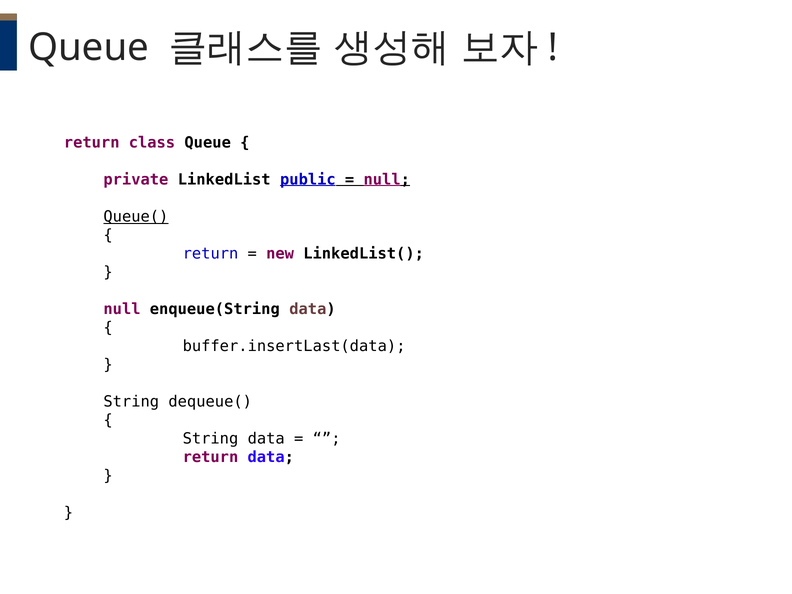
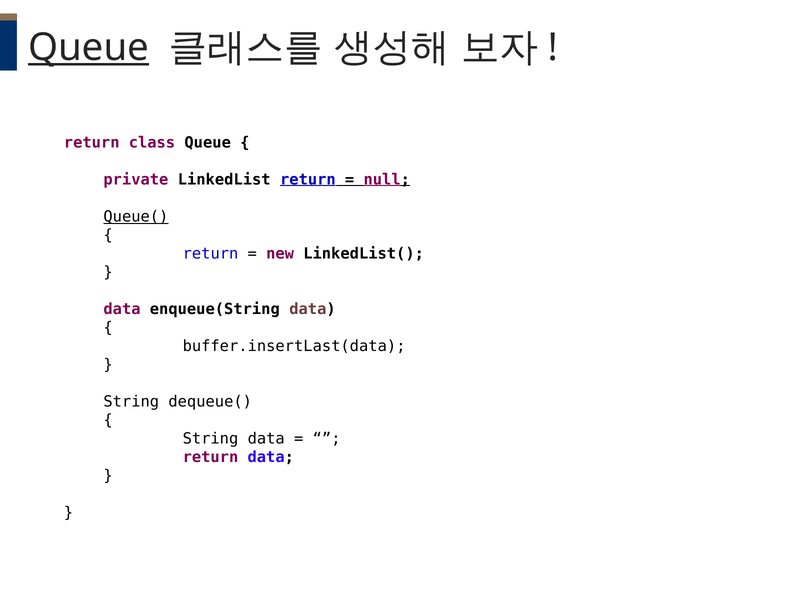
Queue at (89, 48) underline: none -> present
LinkedList public: public -> return
null at (122, 309): null -> data
